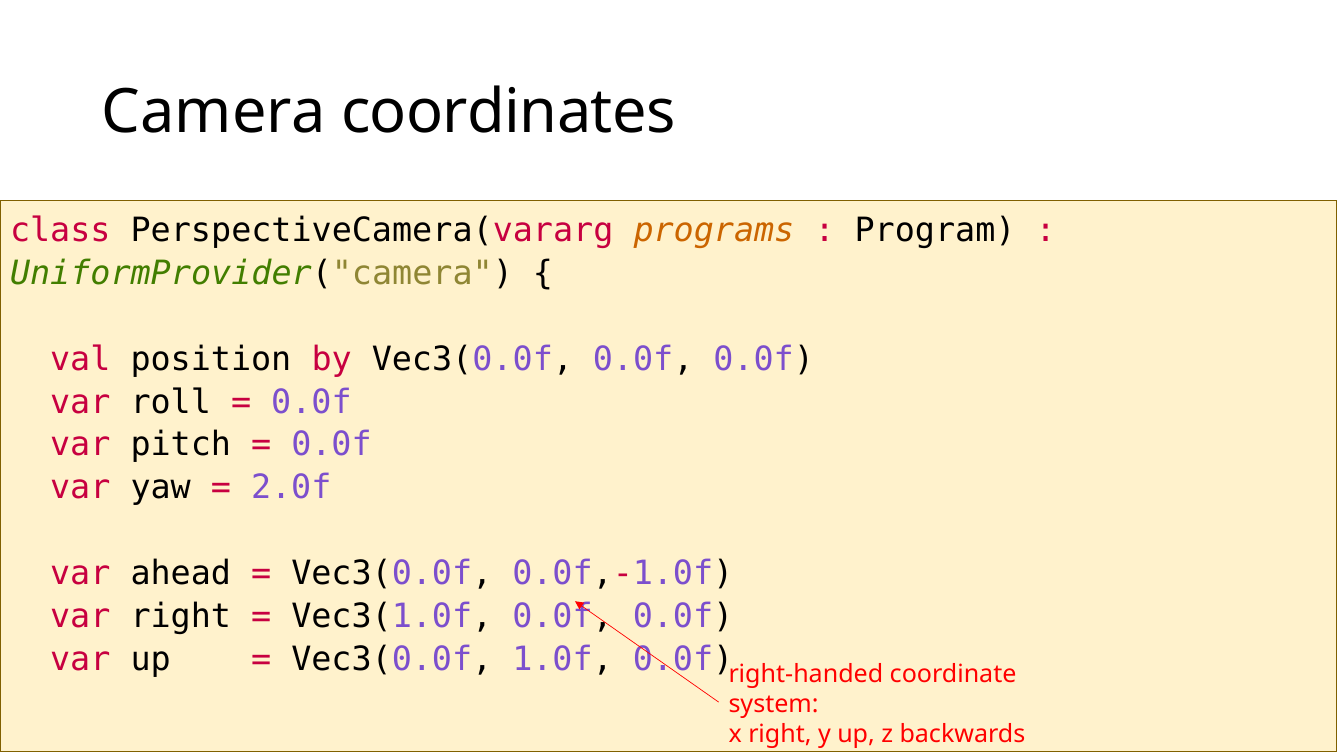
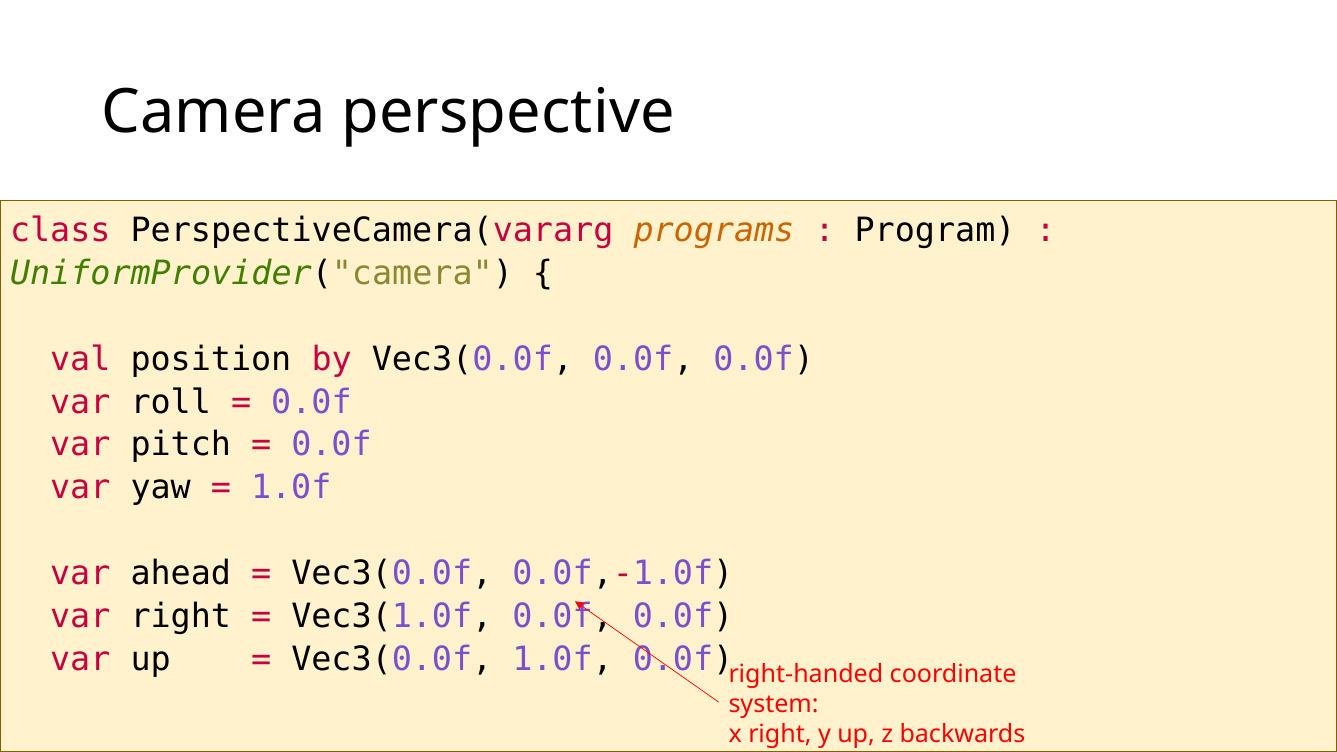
coordinates: coordinates -> perspective
2.0f at (291, 488): 2.0f -> 1.0f
